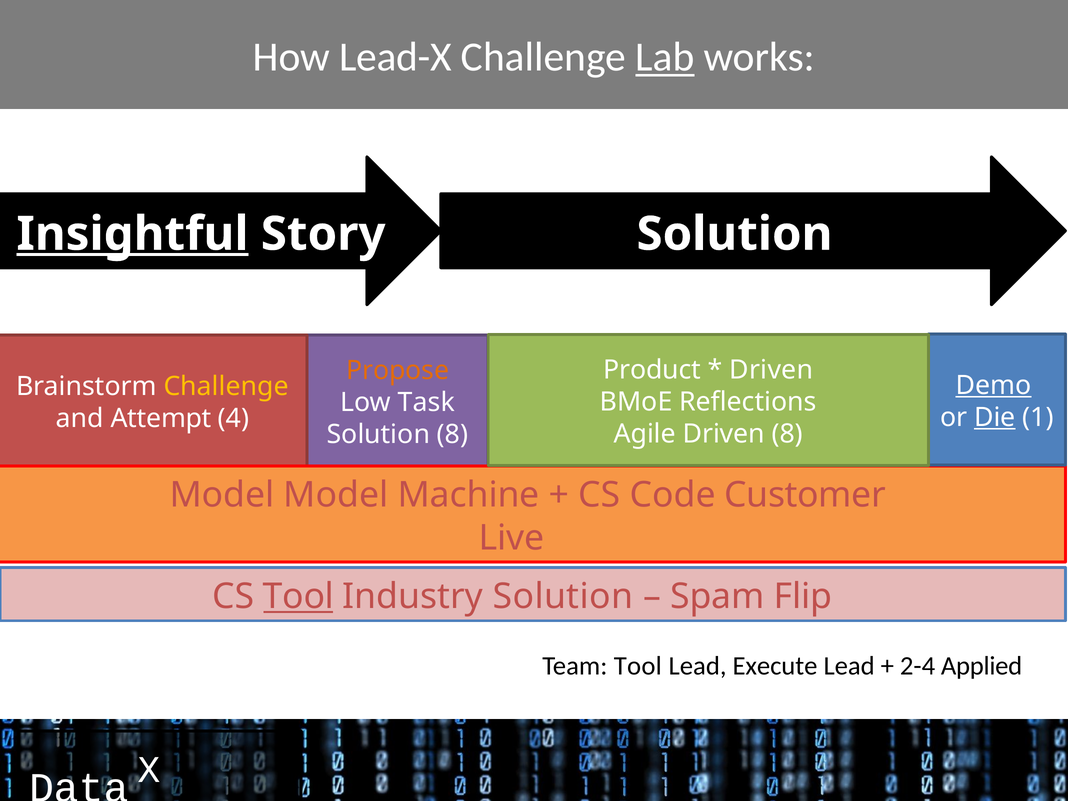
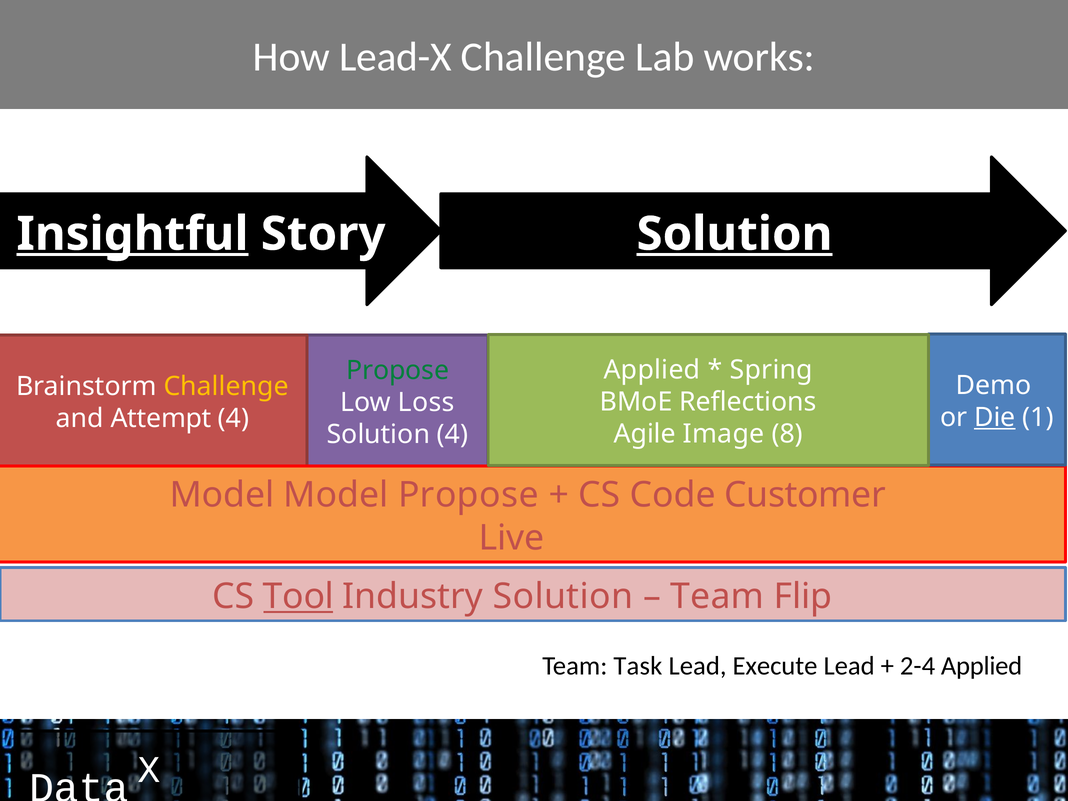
Lab underline: present -> none
Solution at (734, 234) underline: none -> present
Product at (652, 370): Product -> Applied
Driven at (771, 370): Driven -> Spring
Propose at (398, 370) colour: orange -> green
Demo underline: present -> none
Task: Task -> Loss
Agile Driven: Driven -> Image
Solution 8: 8 -> 4
Model Machine: Machine -> Propose
Spam at (717, 597): Spam -> Team
Team Tool: Tool -> Task
